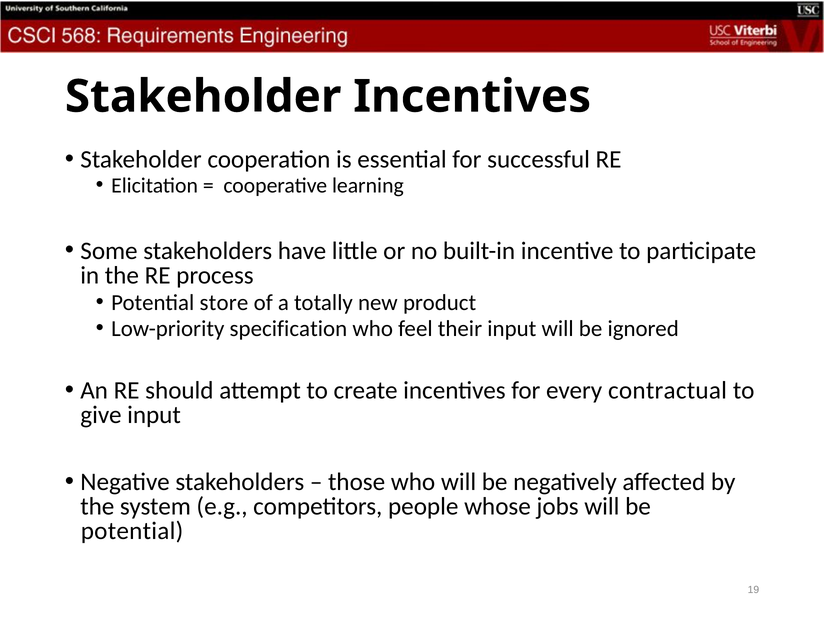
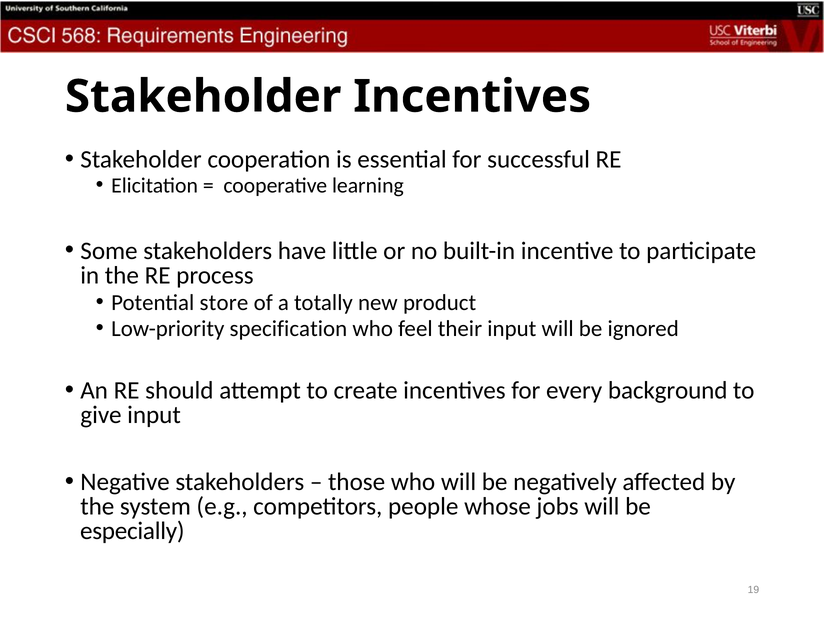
contractual: contractual -> background
potential at (132, 531): potential -> especially
